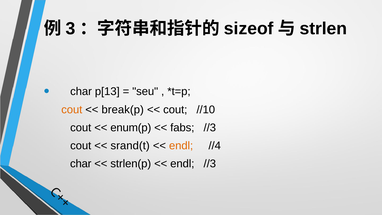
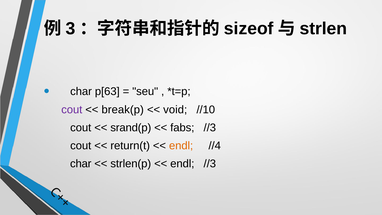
p[13: p[13 -> p[63
cout at (72, 110) colour: orange -> purple
cout at (175, 110): cout -> void
enum(p: enum(p -> srand(p
srand(t: srand(t -> return(t
